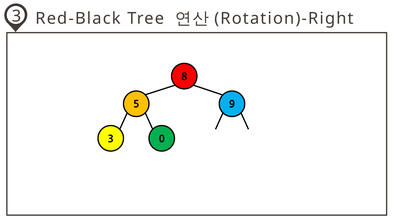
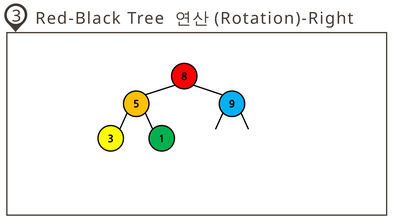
0: 0 -> 1
